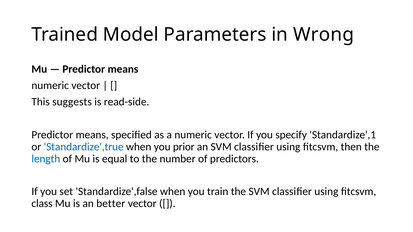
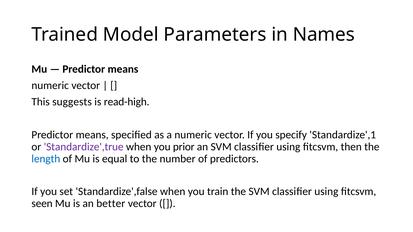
Wrong: Wrong -> Names
read-side: read-side -> read-high
Standardize',true colour: blue -> purple
class: class -> seen
